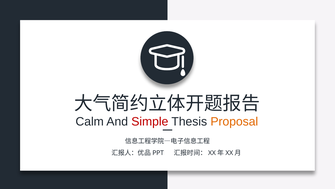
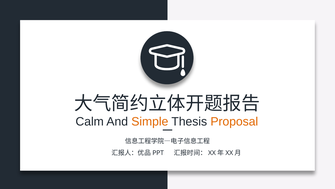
Simple colour: red -> orange
